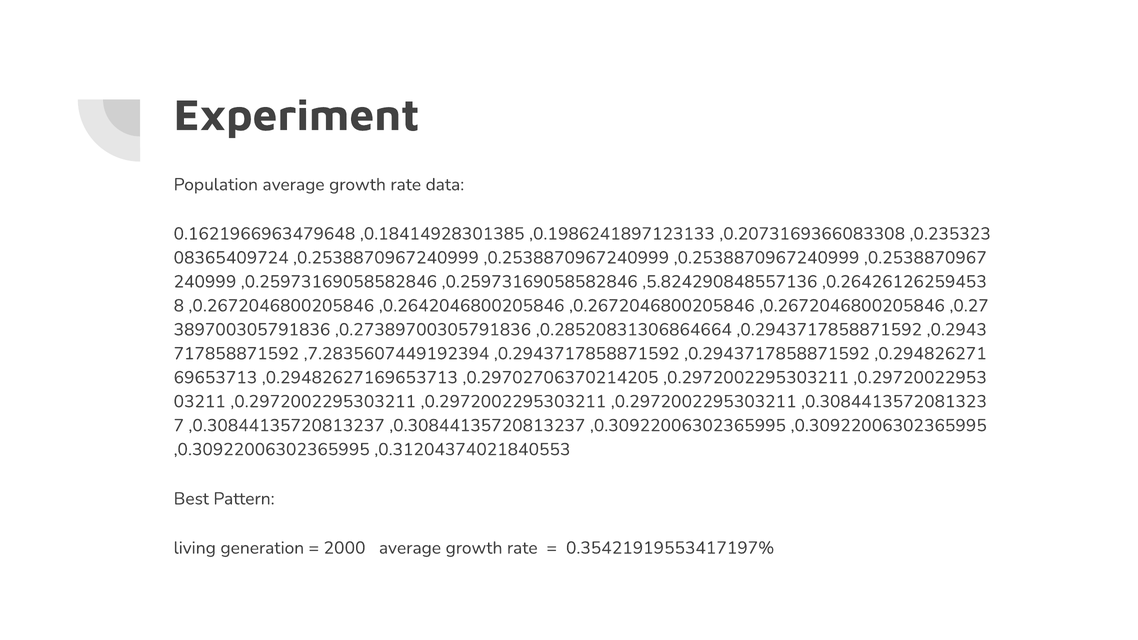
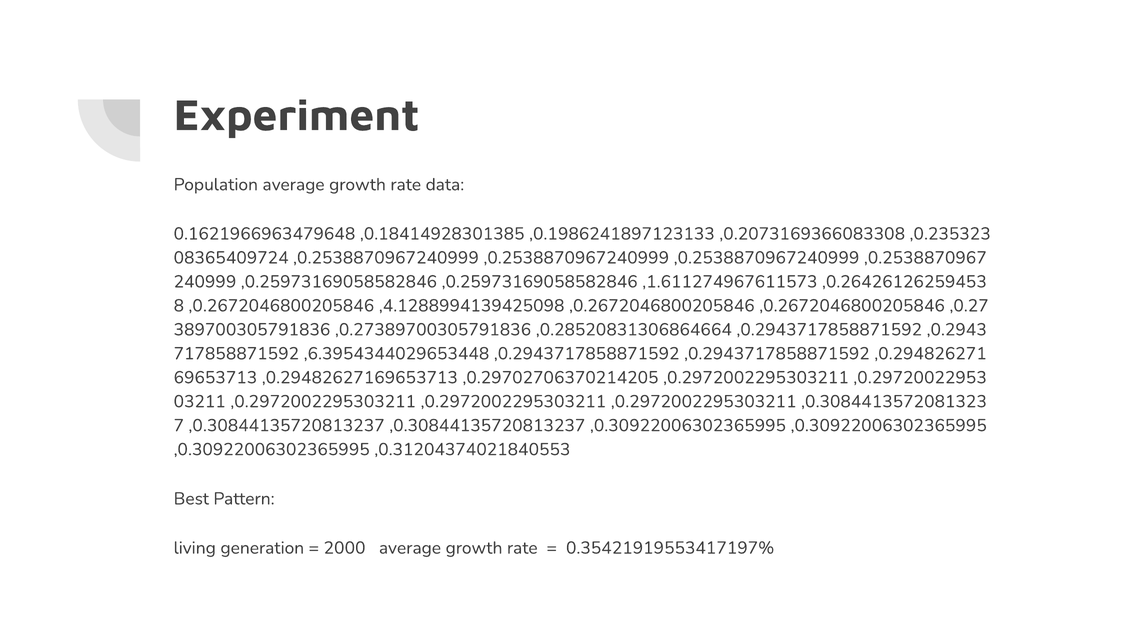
,5.824290848557136: ,5.824290848557136 -> ,1.611274967611573
,0.2642046800205846: ,0.2642046800205846 -> ,4.1288994139425098
,7.2835607449192394: ,7.2835607449192394 -> ,6.3954344029653448
